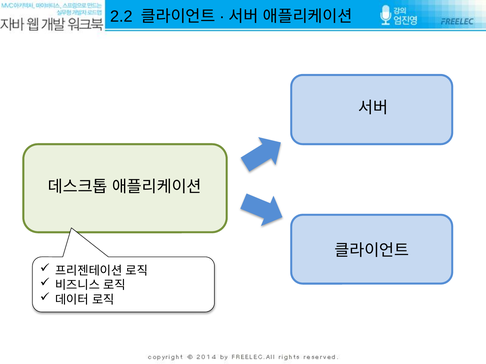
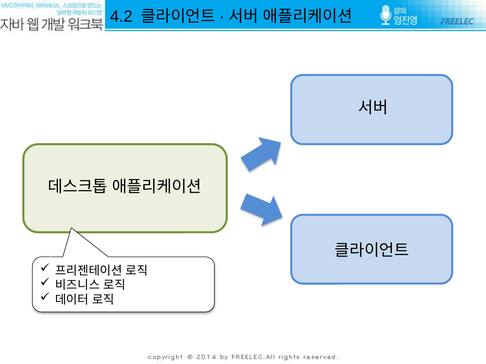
2.2: 2.2 -> 4.2
